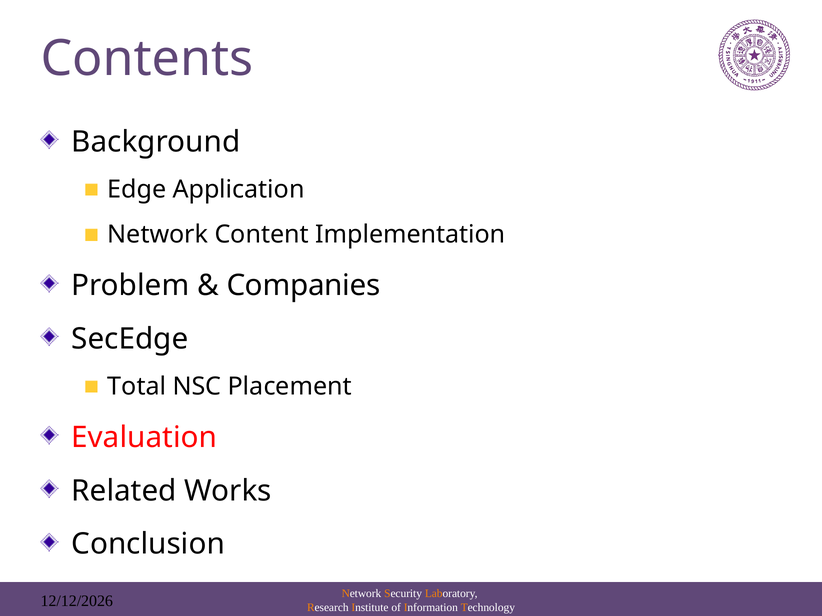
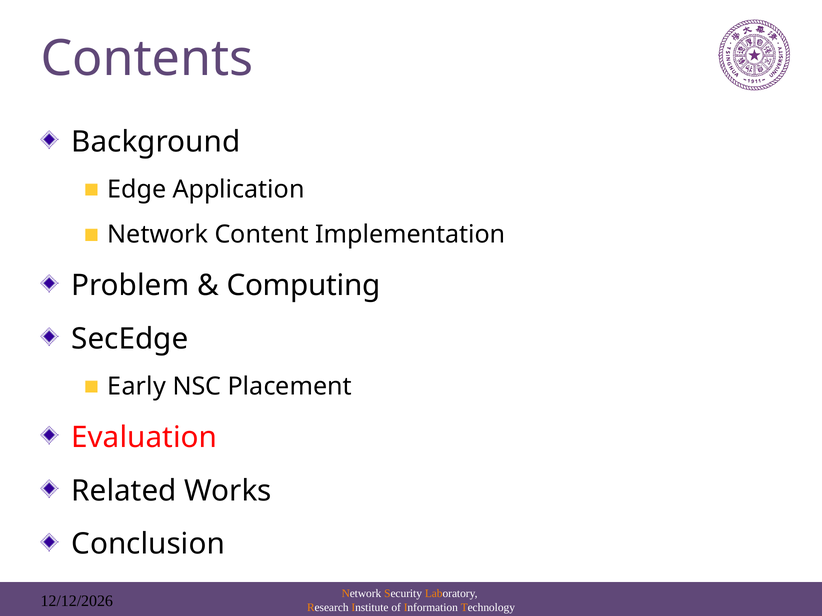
Companies: Companies -> Computing
Total: Total -> Early
